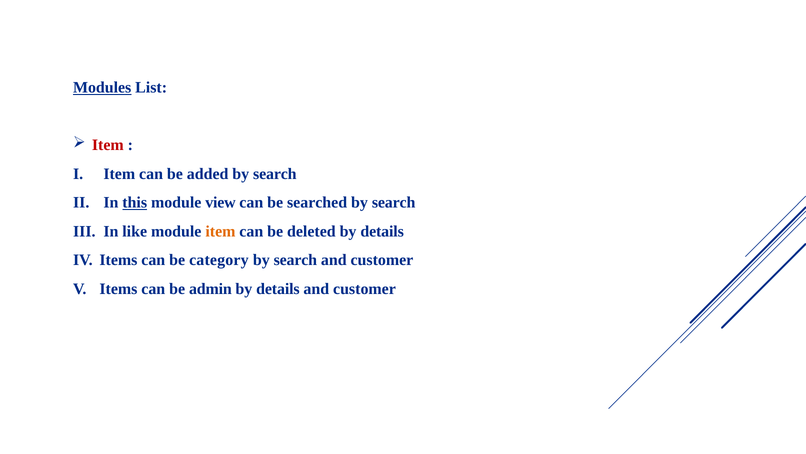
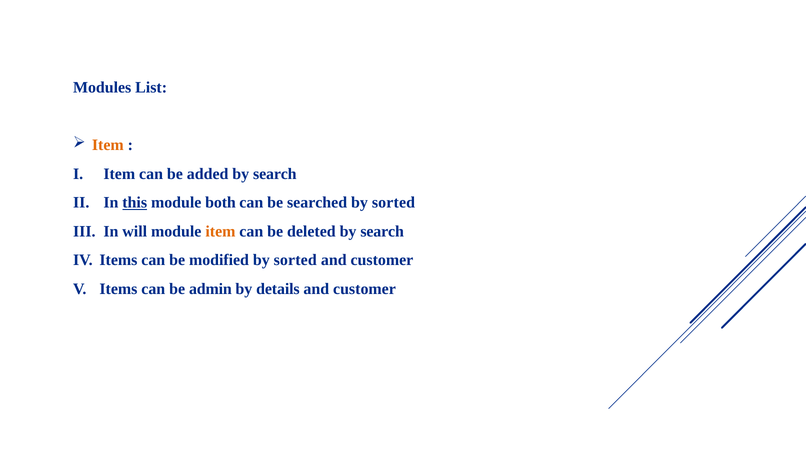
Modules underline: present -> none
Item at (108, 145) colour: red -> orange
view: view -> both
search at (394, 202): search -> sorted
like: like -> will
deleted by details: details -> search
category: category -> modified
search at (295, 260): search -> sorted
